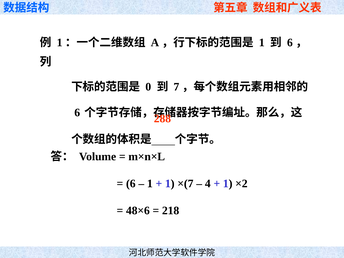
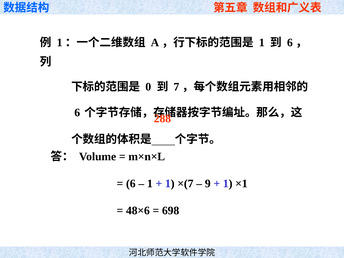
4: 4 -> 9
×2: ×2 -> ×1
218: 218 -> 698
